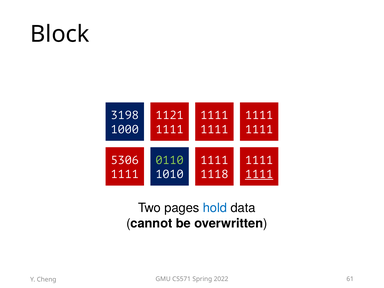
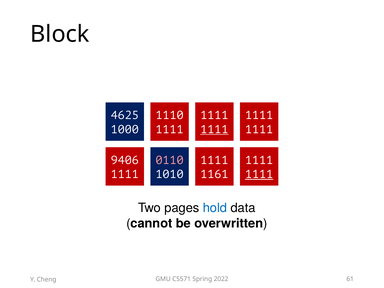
3198: 3198 -> 4625
1121: 1121 -> 1110
1111 at (214, 129) underline: none -> present
5306: 5306 -> 9406
0110 colour: light green -> pink
1118: 1118 -> 1161
